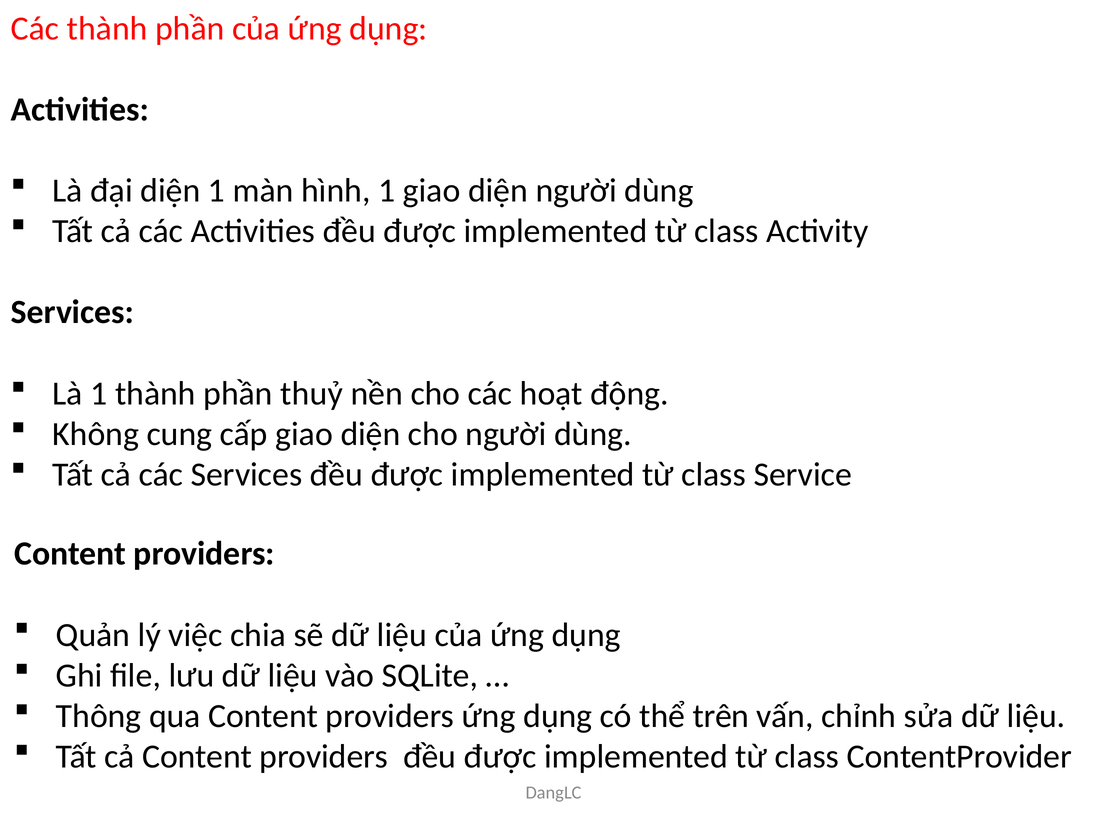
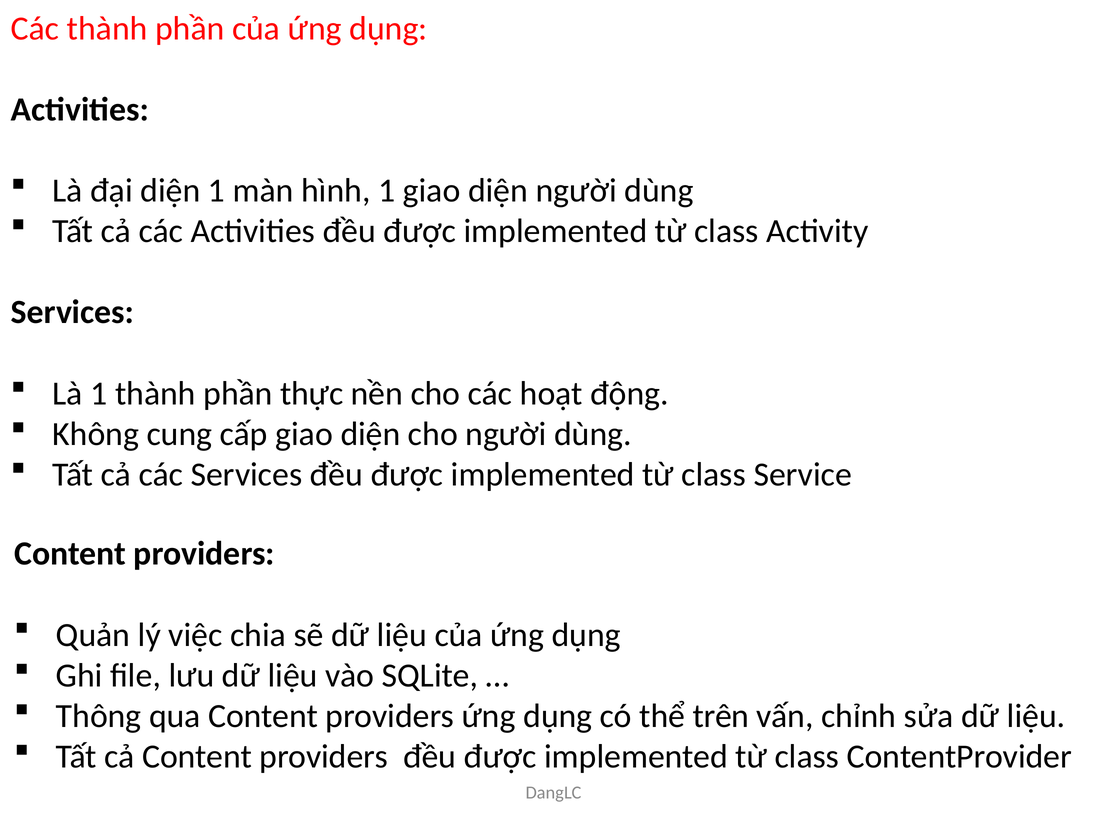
thuỷ: thuỷ -> thực
